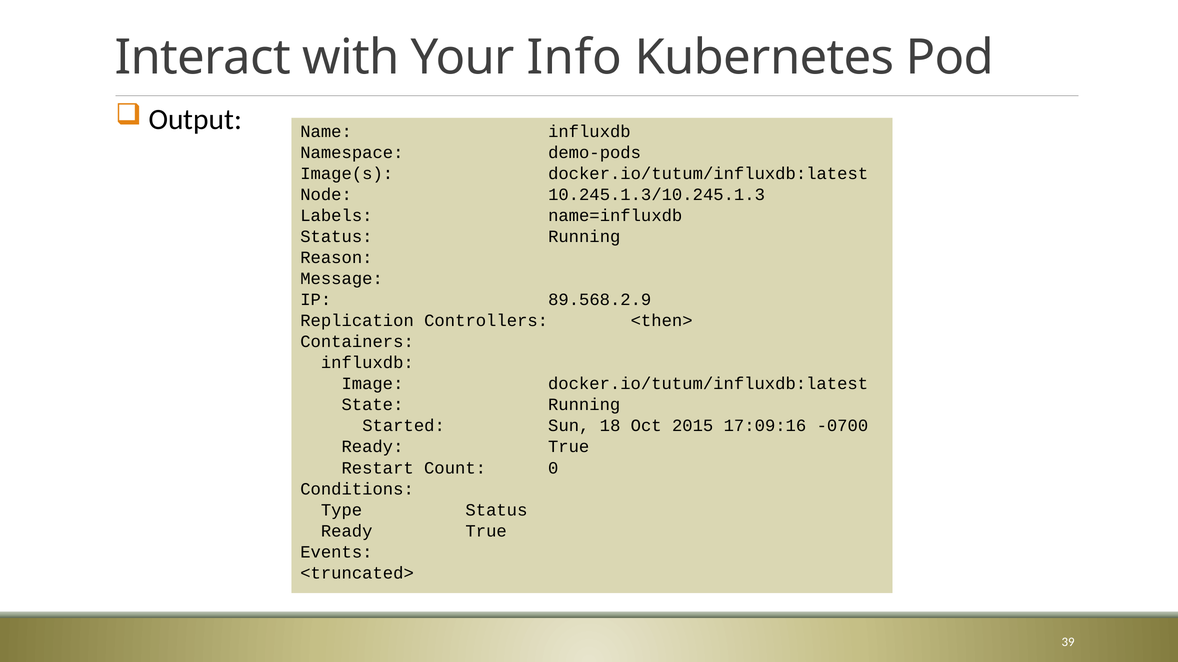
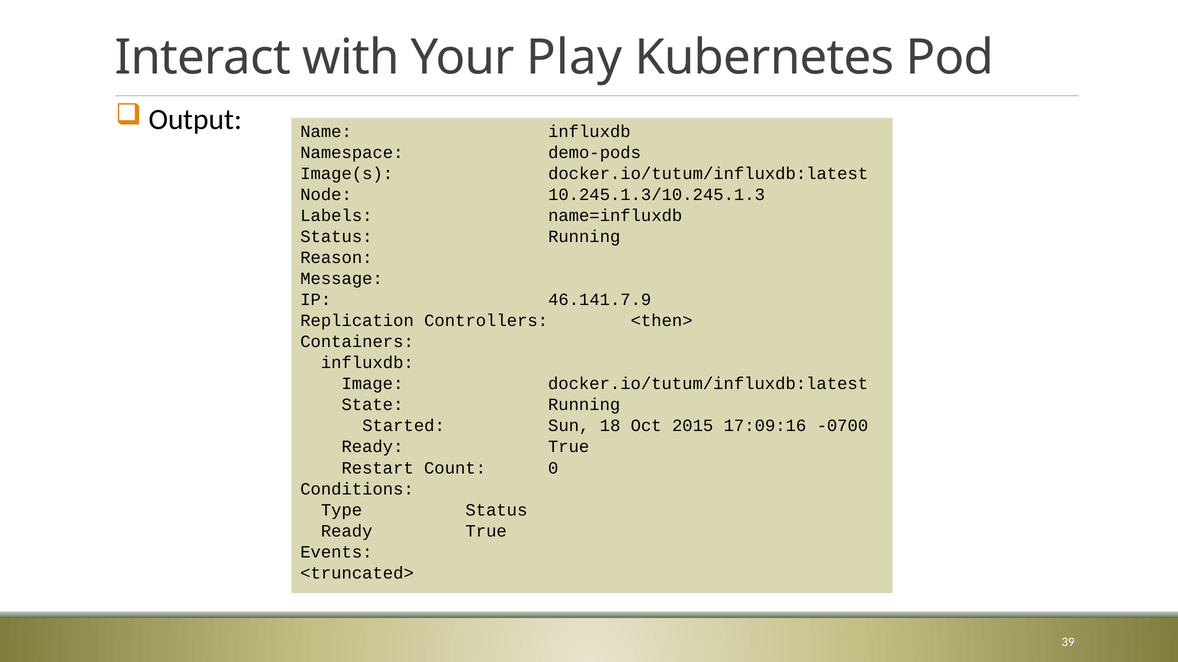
Info: Info -> Play
89.568.2.9: 89.568.2.9 -> 46.141.7.9
